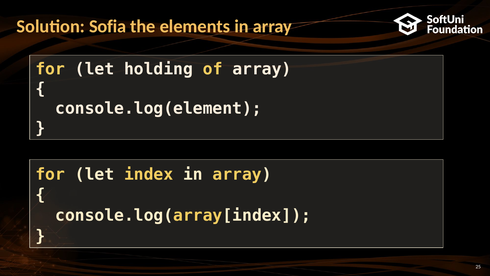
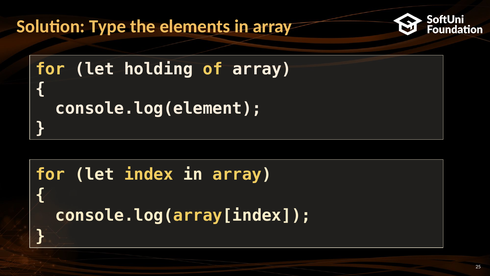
Sofia: Sofia -> Type
